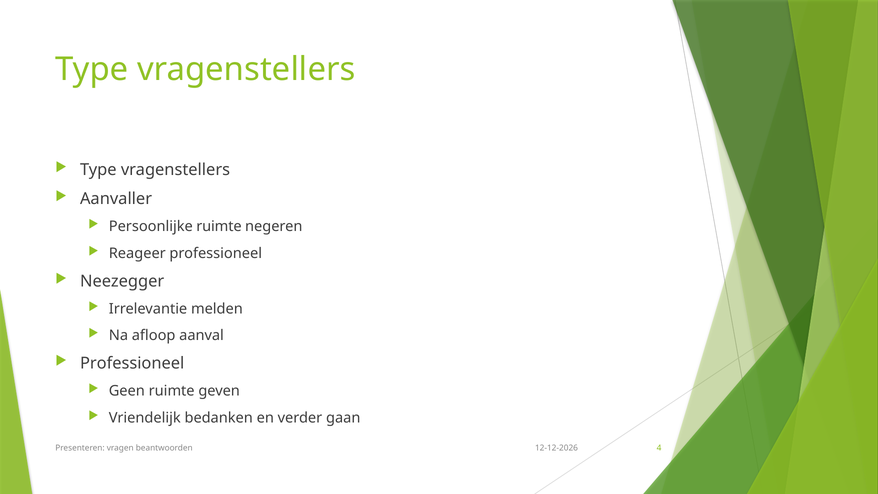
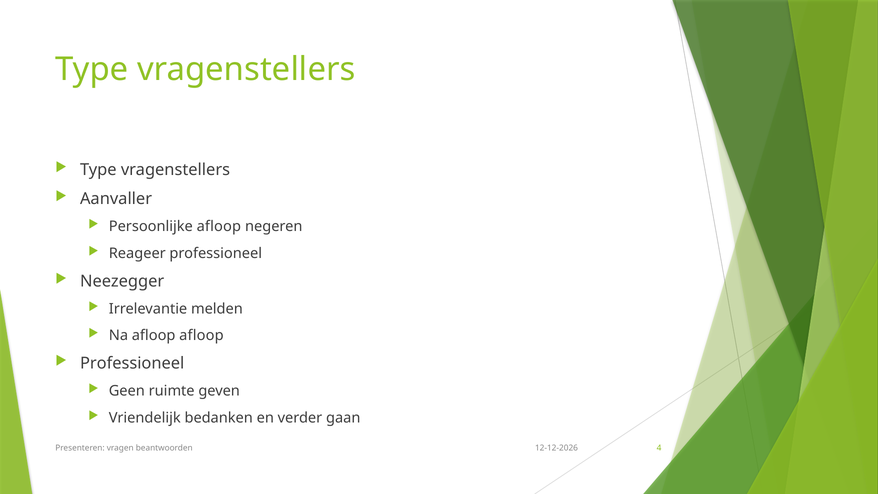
Persoonlijke ruimte: ruimte -> afloop
afloop aanval: aanval -> afloop
